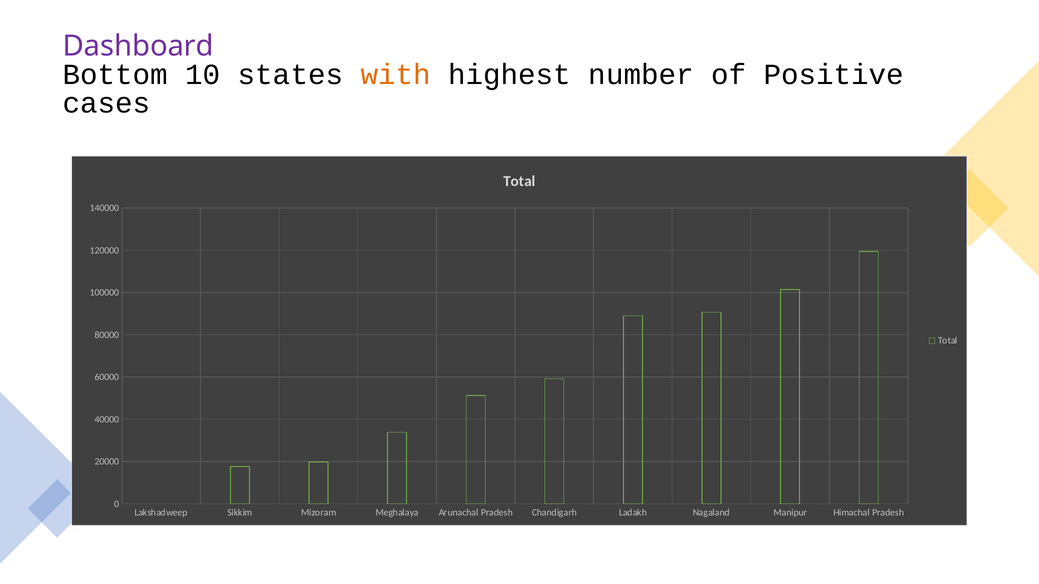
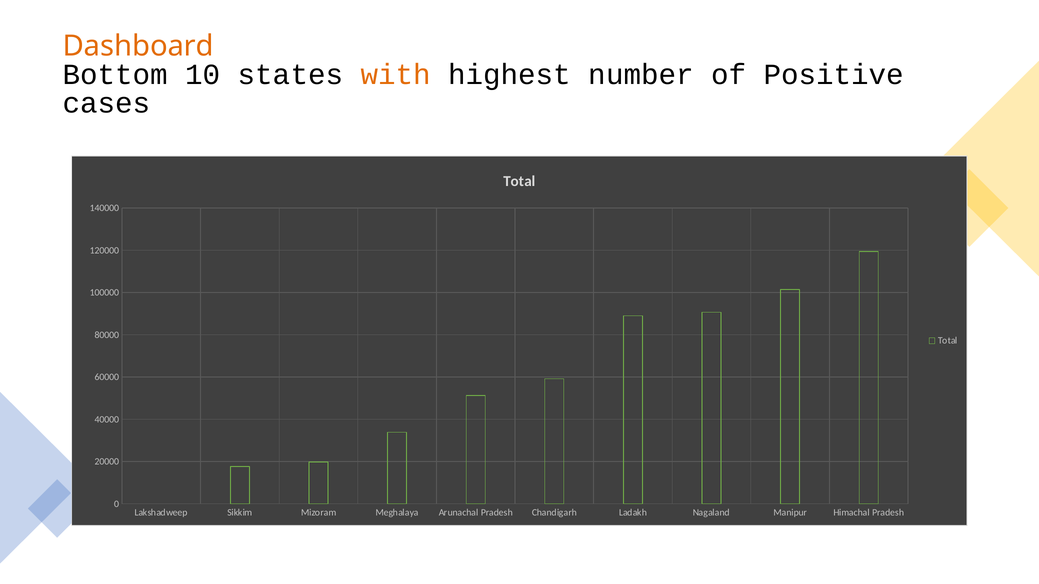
Dashboard colour: purple -> orange
